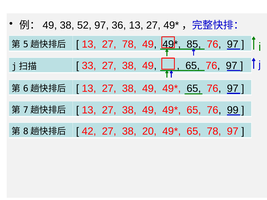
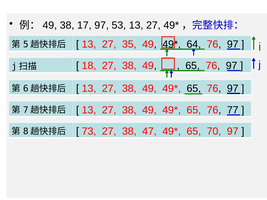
52: 52 -> 17
36: 36 -> 53
27 78: 78 -> 35
85: 85 -> 64
33: 33 -> 18
99: 99 -> 77
42: 42 -> 73
20: 20 -> 47
65 78: 78 -> 70
